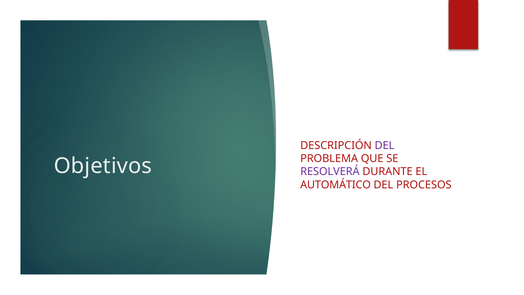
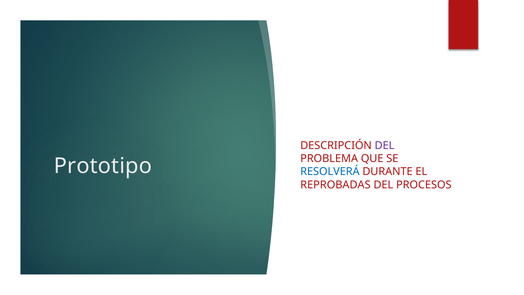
Objetivos: Objetivos -> Prototipo
RESOLVERÁ colour: purple -> blue
AUTOMÁTICO: AUTOMÁTICO -> REPROBADAS
